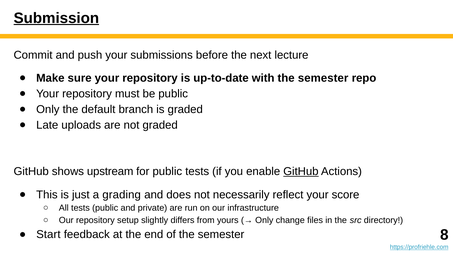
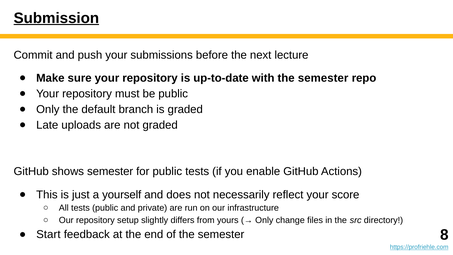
shows upstream: upstream -> semester
GitHub at (301, 171) underline: present -> none
grading: grading -> yourself
